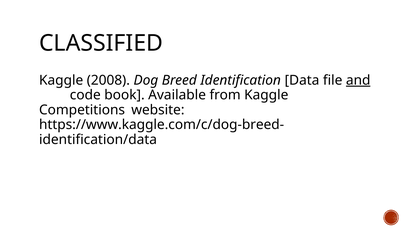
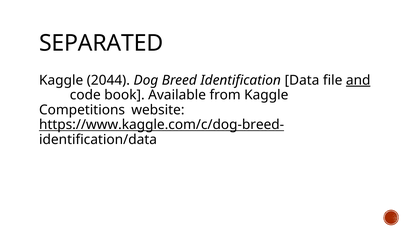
CLASSIFIED: CLASSIFIED -> SEPARATED
2008: 2008 -> 2044
https://www.kaggle.com/c/dog-breed- underline: none -> present
